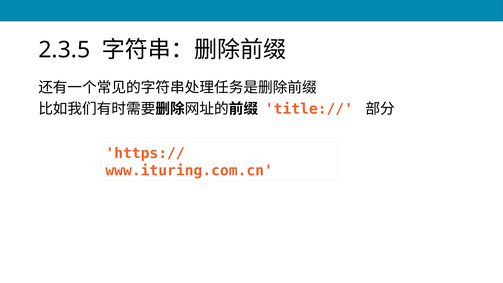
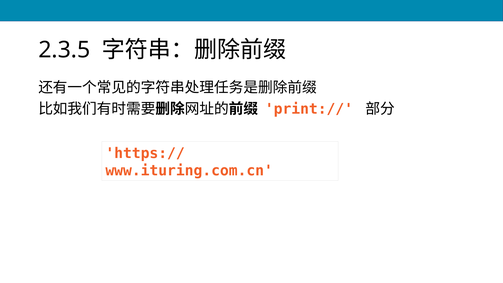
title://: title:// -> print://
